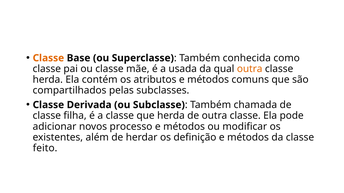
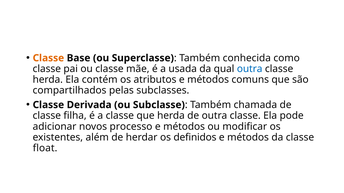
outra at (250, 69) colour: orange -> blue
definição: definição -> definidos
feito: feito -> float
